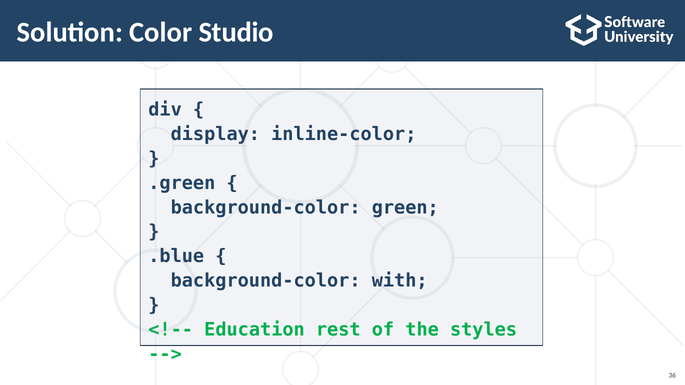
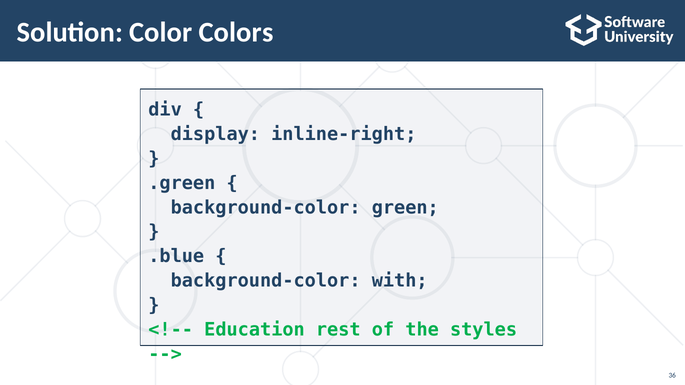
Studio: Studio -> Colors
inline-color: inline-color -> inline-right
